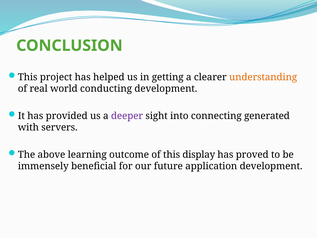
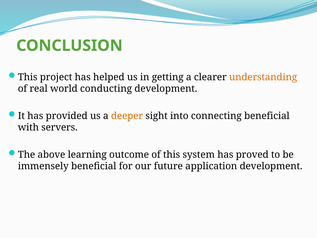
deeper colour: purple -> orange
connecting generated: generated -> beneficial
display: display -> system
